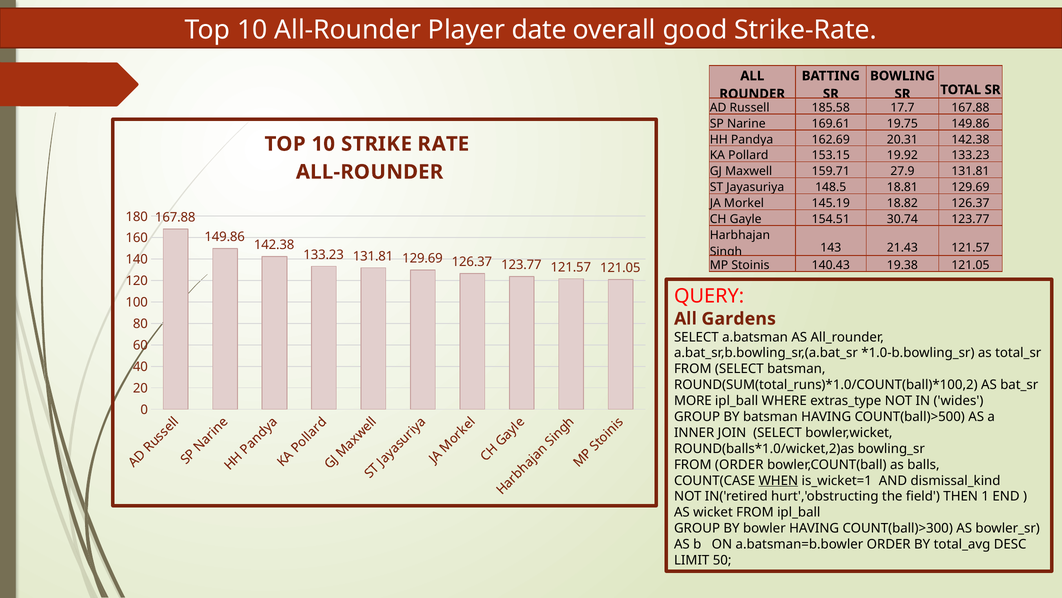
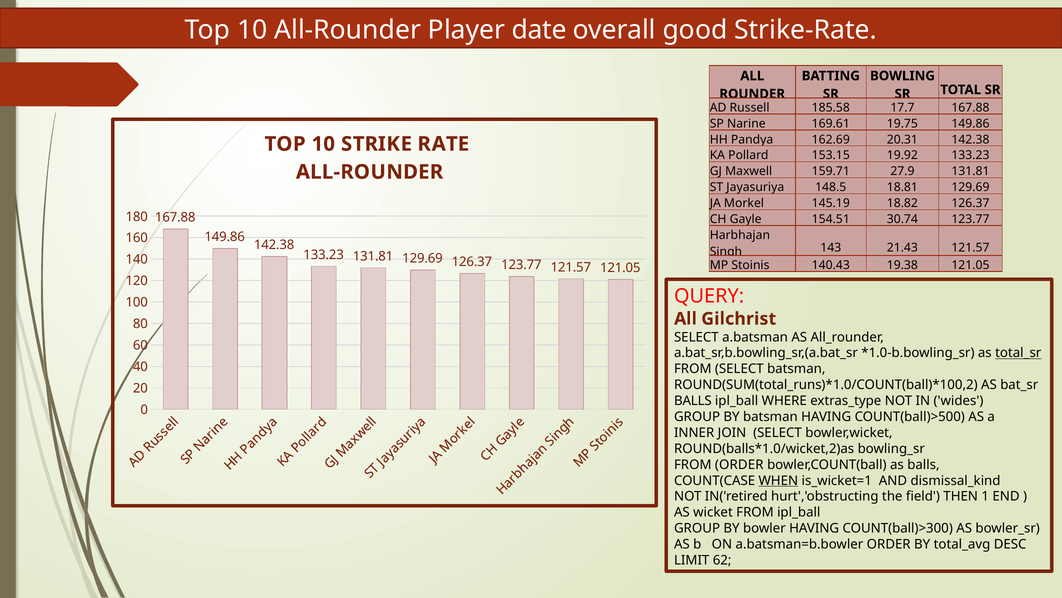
Gardens: Gardens -> Gilchrist
total_sr underline: none -> present
MORE at (693, 400): MORE -> BALLS
50: 50 -> 62
